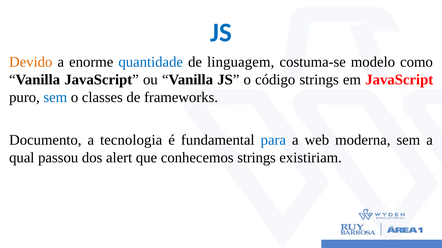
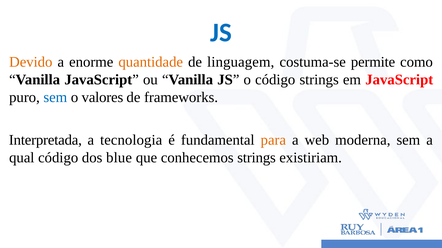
quantidade colour: blue -> orange
modelo: modelo -> permite
classes: classes -> valores
Documento: Documento -> Interpretada
para colour: blue -> orange
qual passou: passou -> código
alert: alert -> blue
